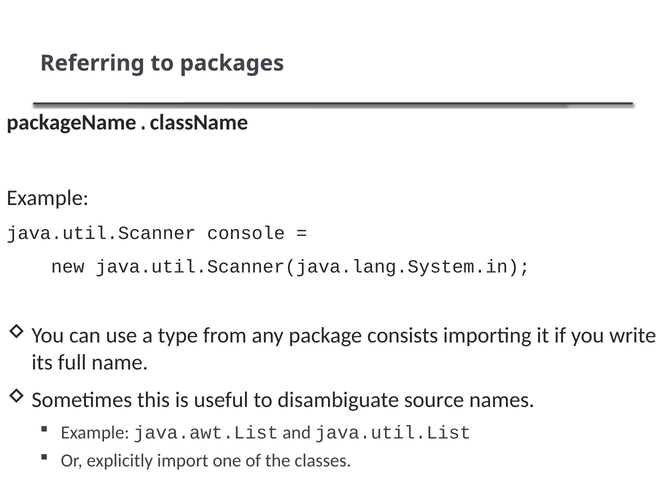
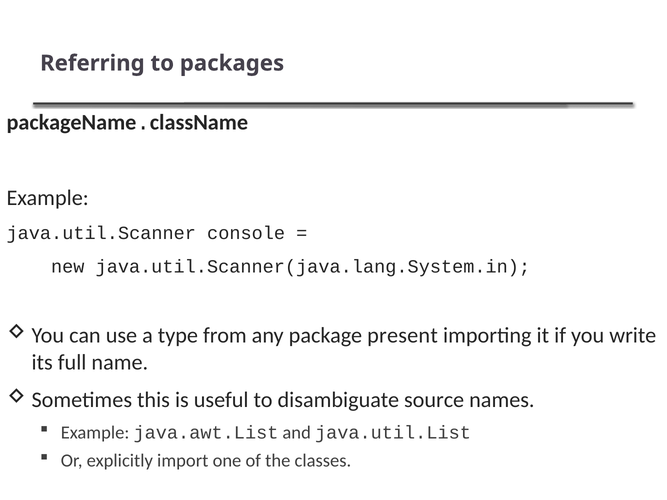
consists: consists -> present
